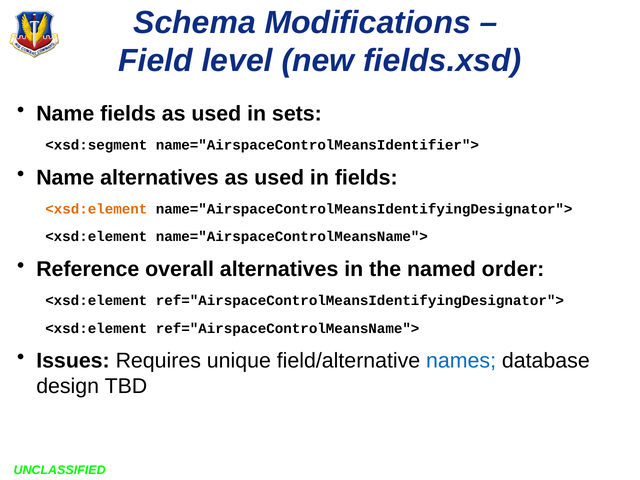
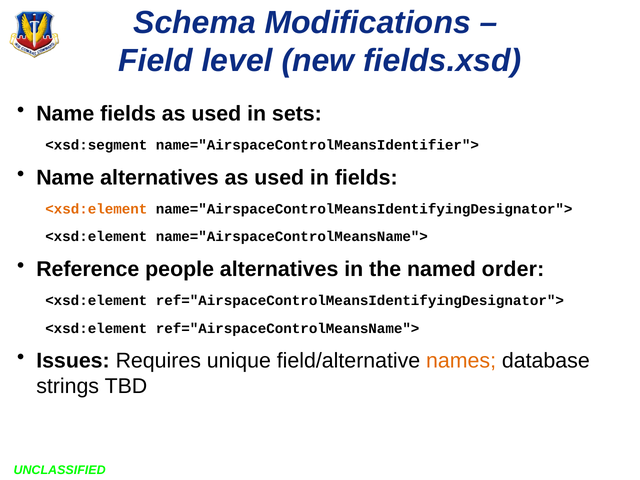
overall: overall -> people
names colour: blue -> orange
design: design -> strings
